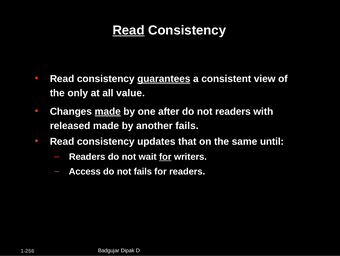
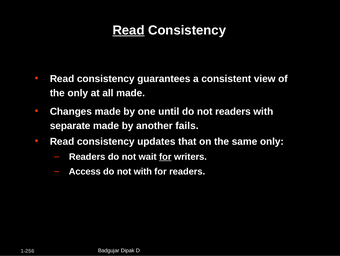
guarantees underline: present -> none
all value: value -> made
made at (108, 111) underline: present -> none
after: after -> until
released: released -> separate
same until: until -> only
not fails: fails -> with
